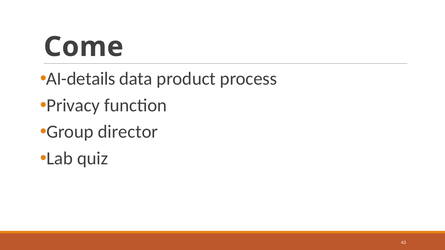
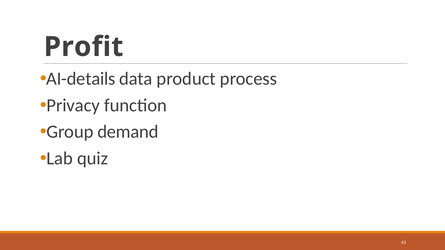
Come: Come -> Profit
director: director -> demand
